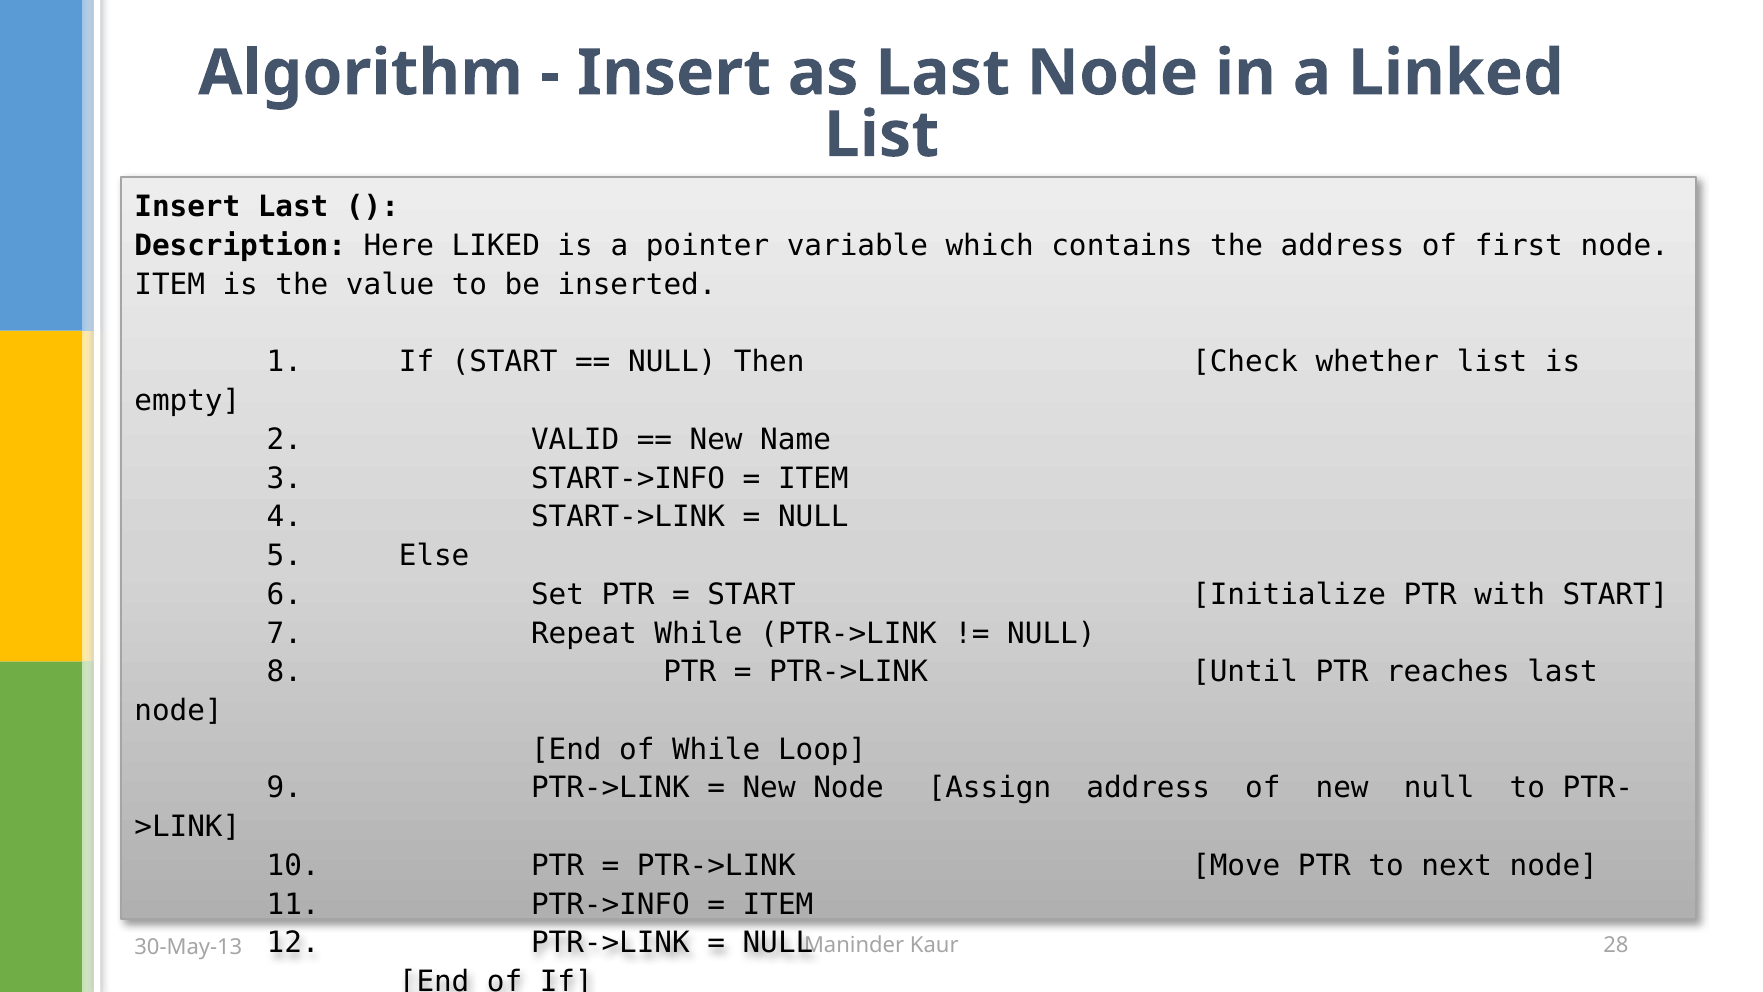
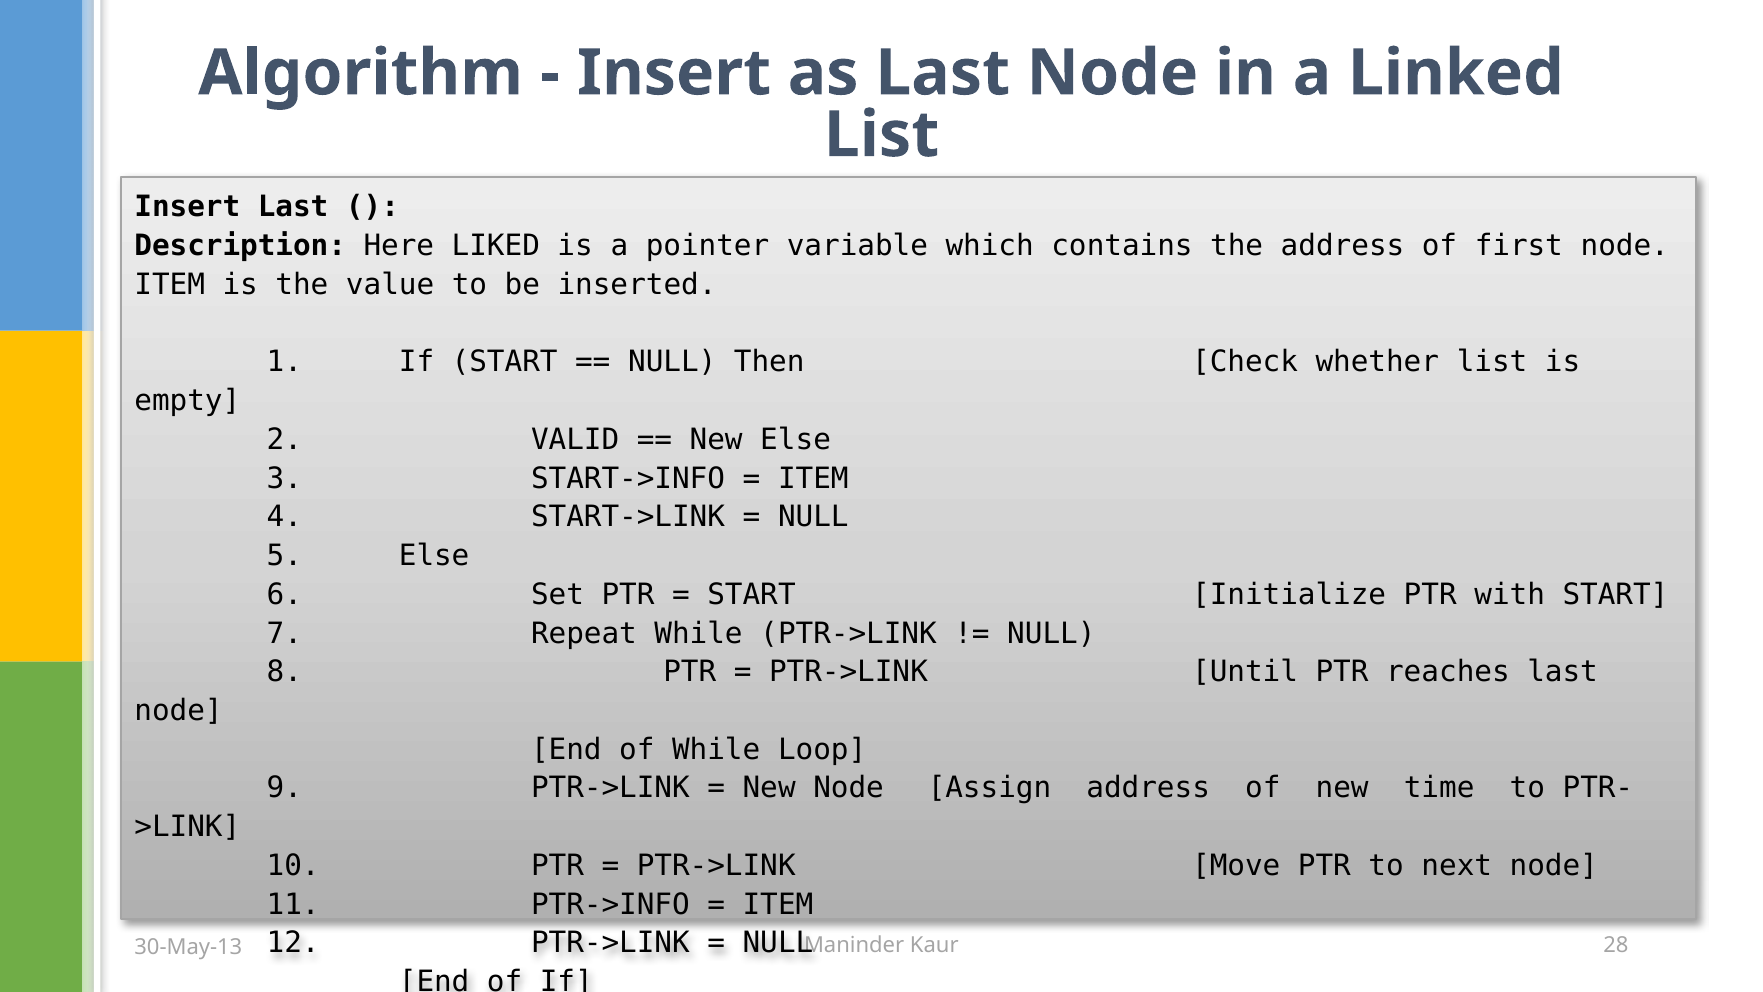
New Name: Name -> Else
new null: null -> time
